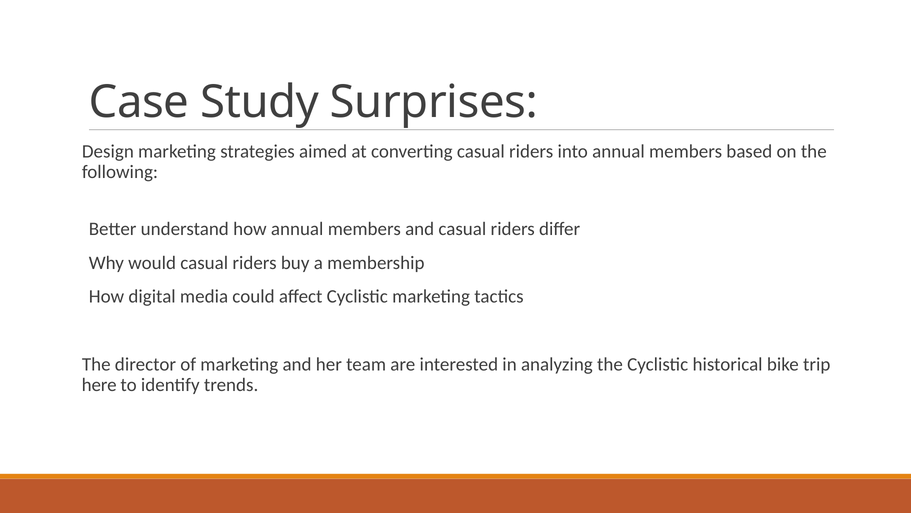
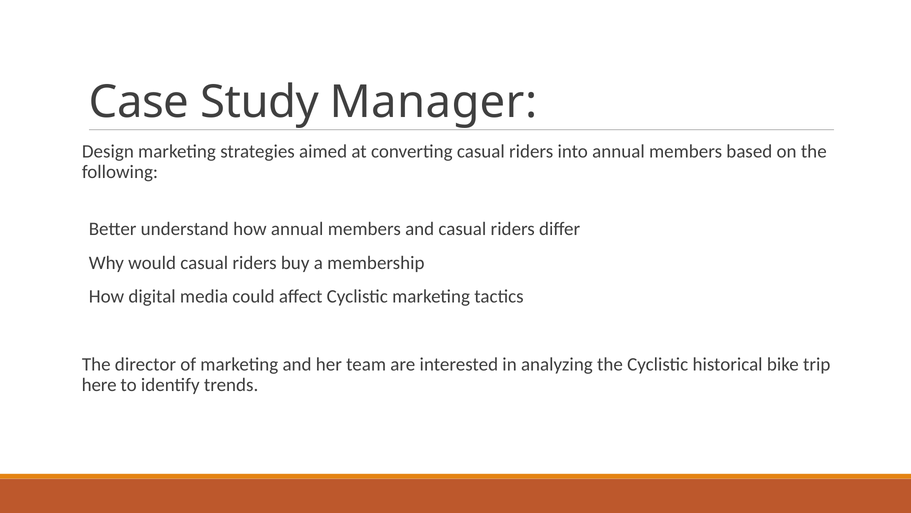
Surprises: Surprises -> Manager
